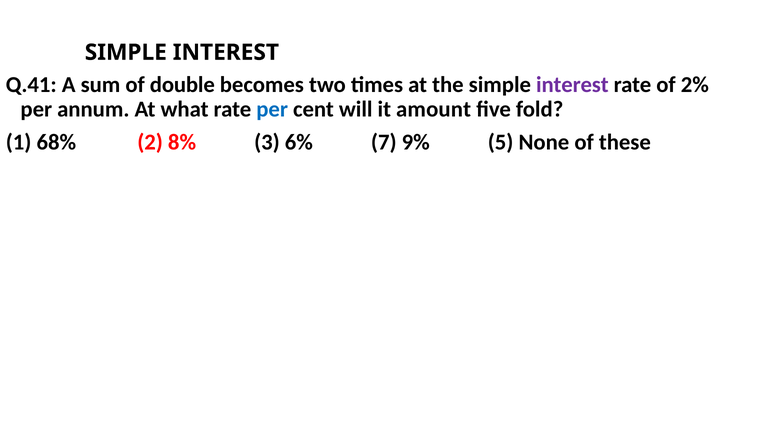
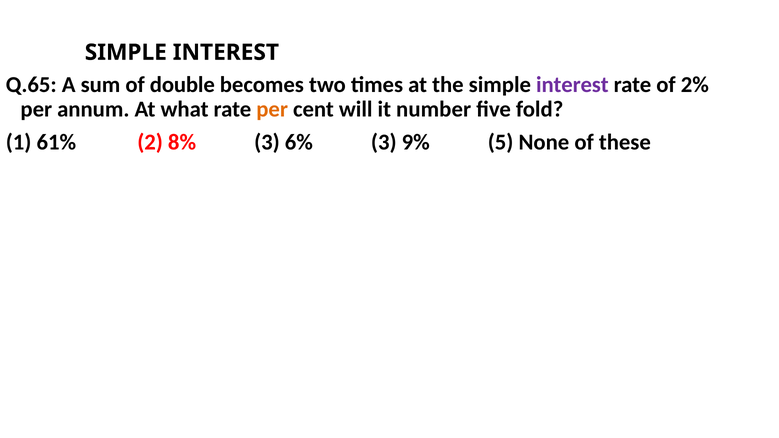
Q.41: Q.41 -> Q.65
per at (272, 109) colour: blue -> orange
amount: amount -> number
68%: 68% -> 61%
6% 7: 7 -> 3
